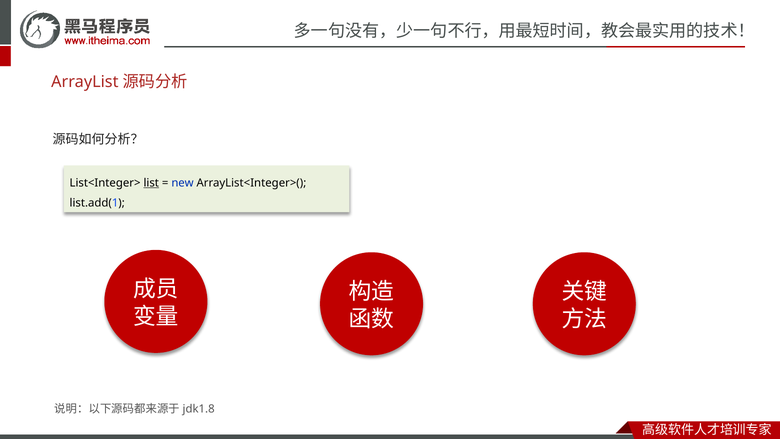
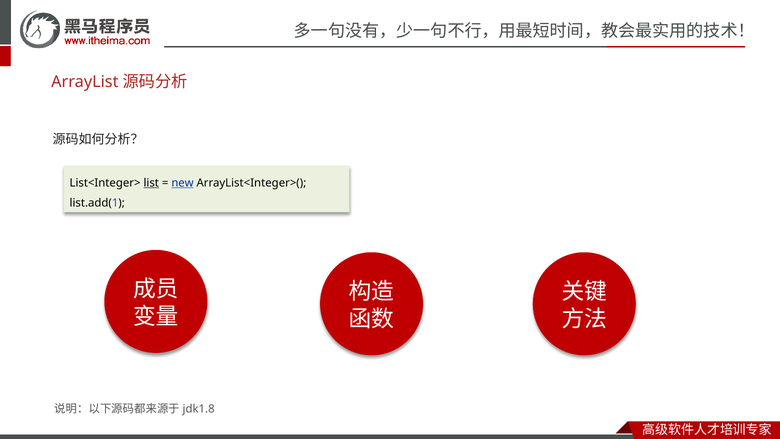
new underline: none -> present
